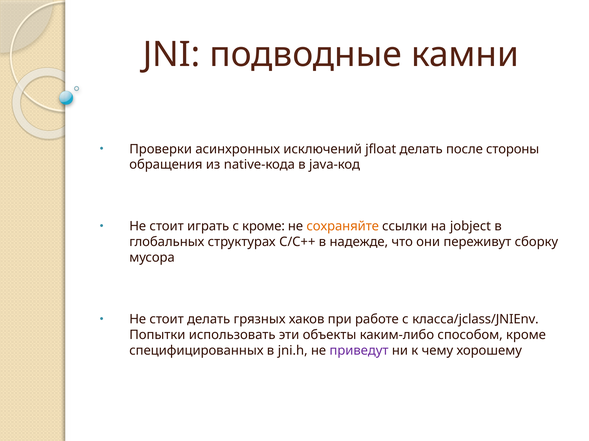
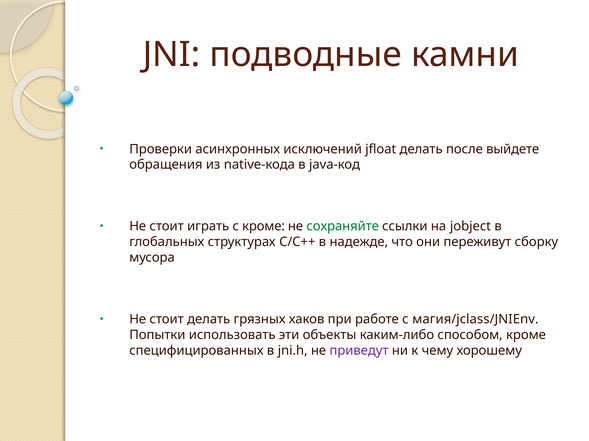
стороны: стороны -> выйдете
сохраняйте colour: orange -> green
класса/jclass/JNIEnv: класса/jclass/JNIEnv -> магия/jclass/JNIEnv
